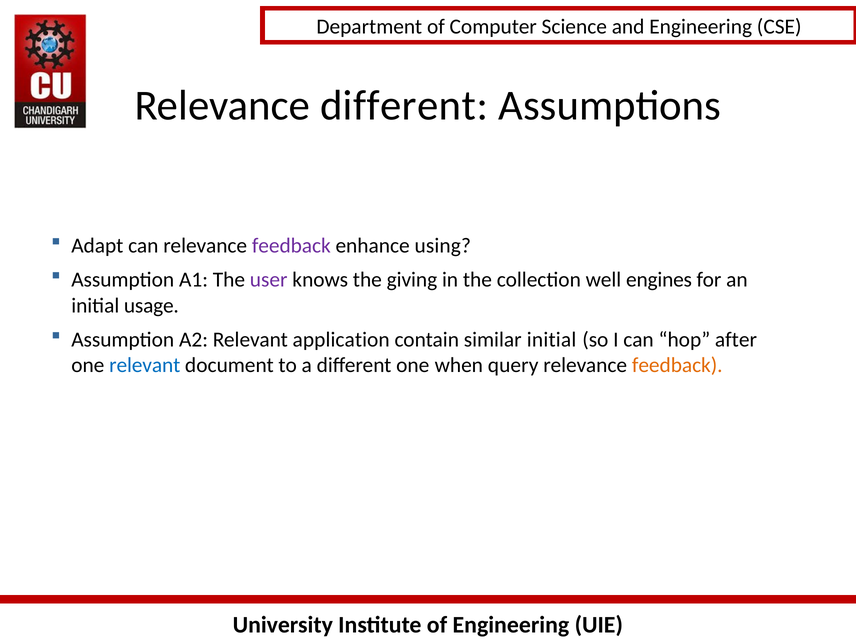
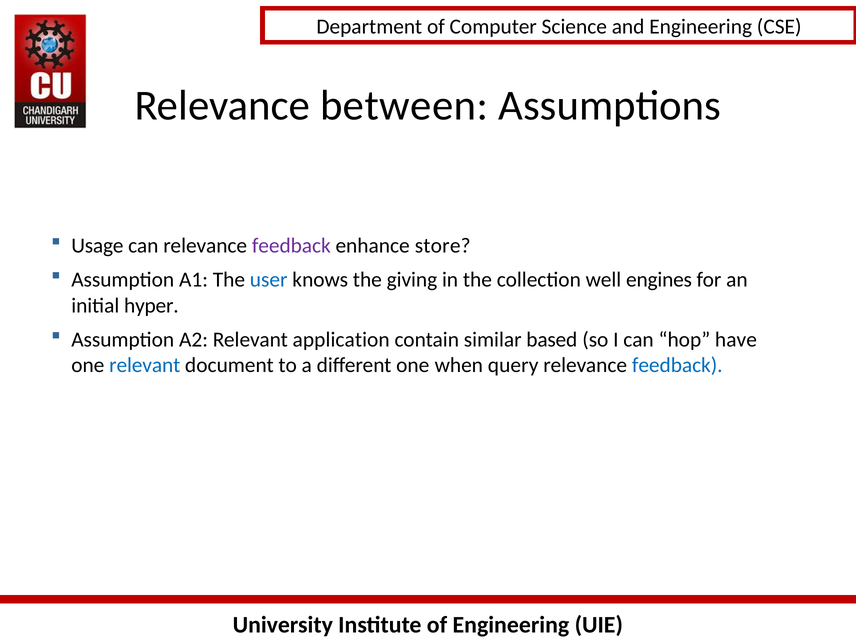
Relevance different: different -> between
Adapt: Adapt -> Usage
using: using -> store
user colour: purple -> blue
usage: usage -> hyper
similar initial: initial -> based
after: after -> have
feedback at (677, 365) colour: orange -> blue
